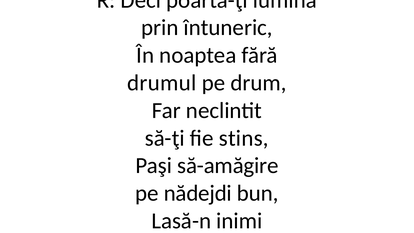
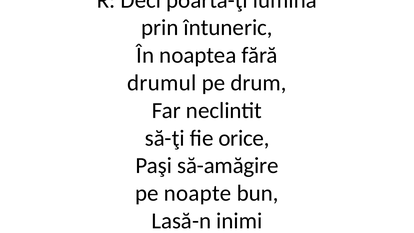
stins: stins -> orice
nădejdi: nădejdi -> noapte
